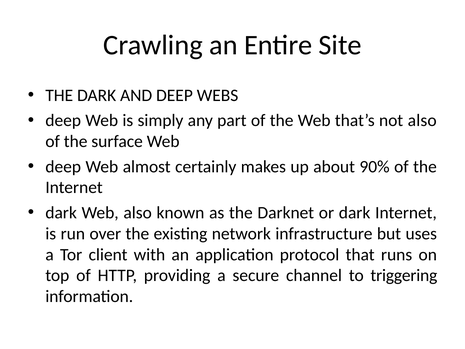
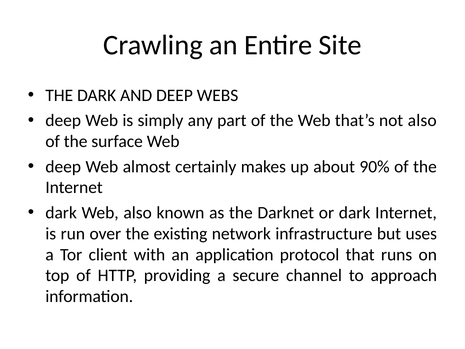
triggering: triggering -> approach
